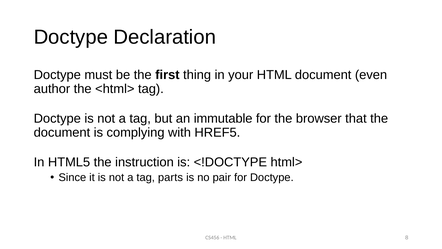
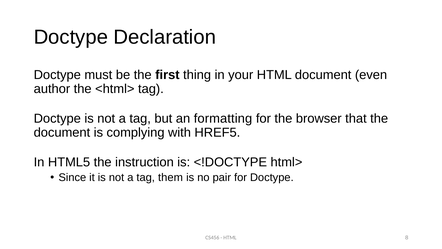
immutable: immutable -> formatting
parts: parts -> them
